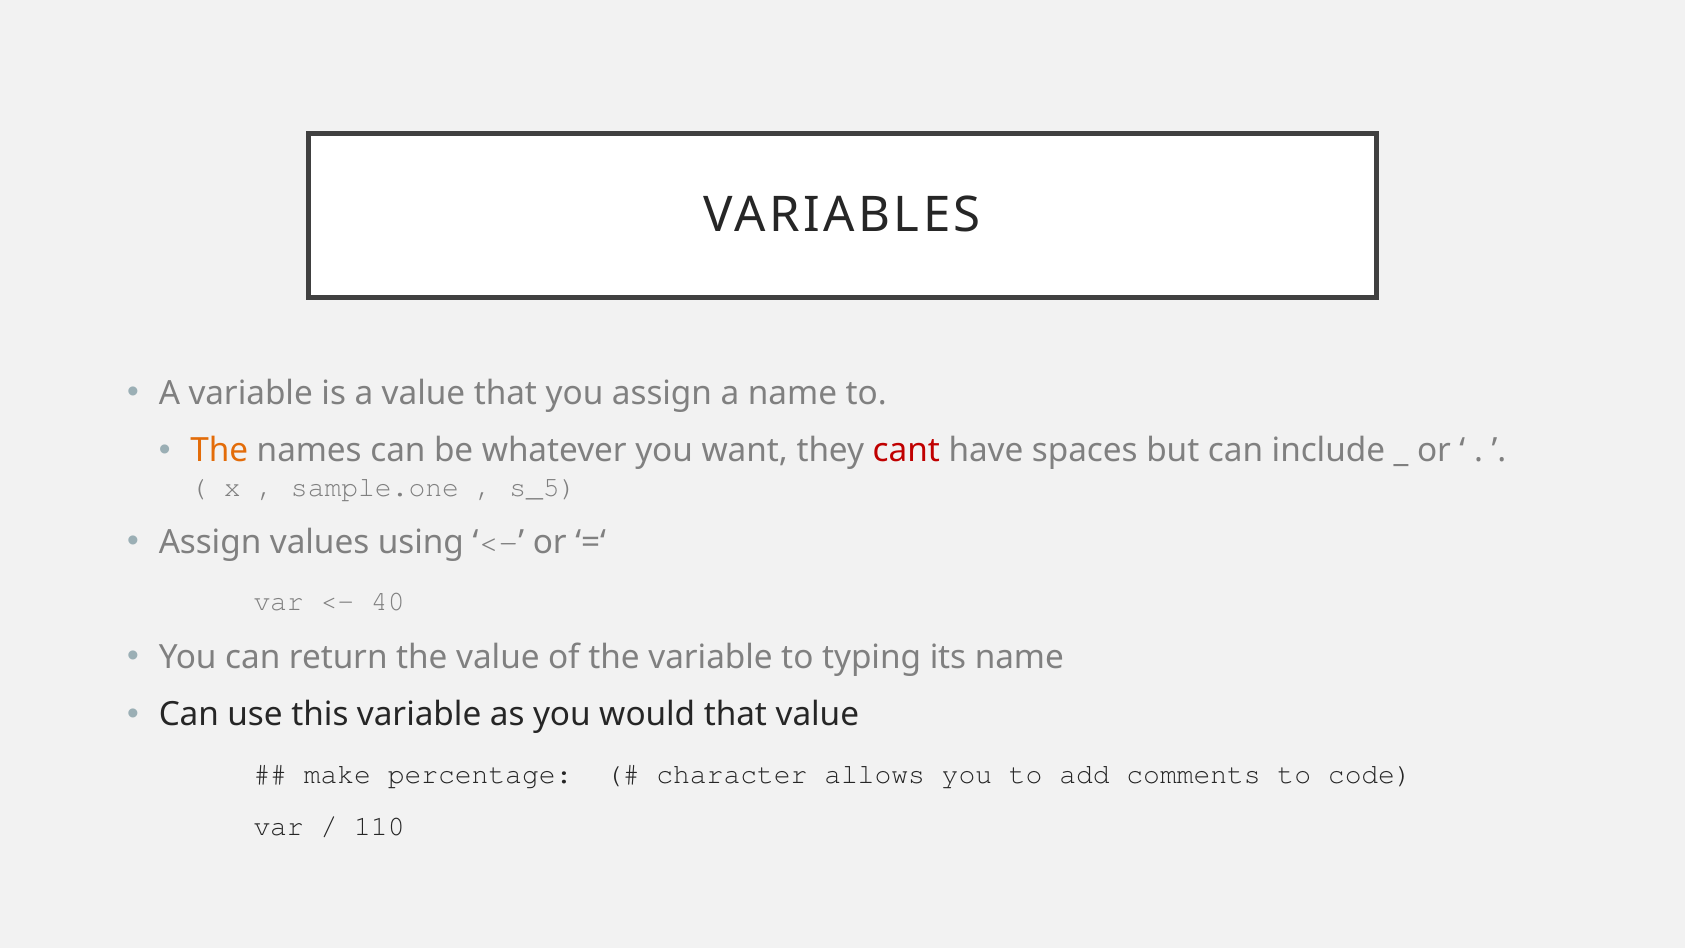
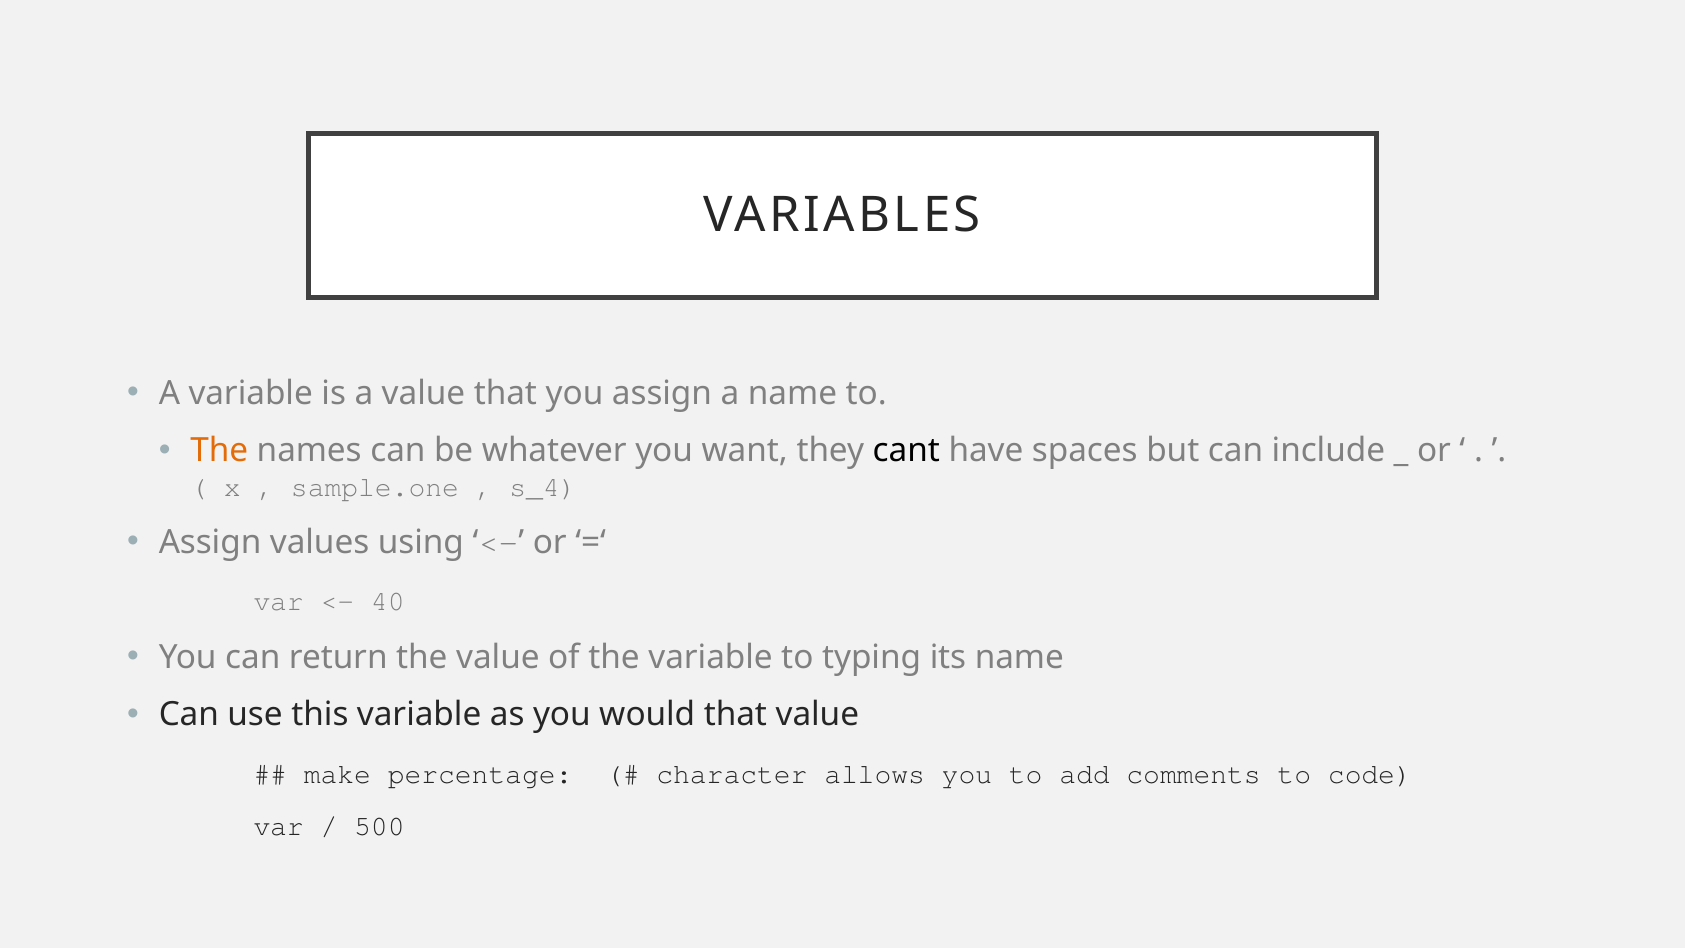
cant colour: red -> black
s_5: s_5 -> s_4
110: 110 -> 500
